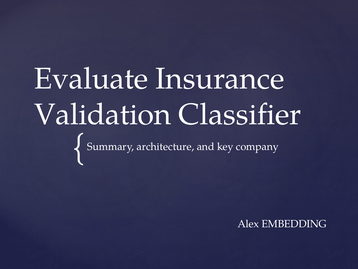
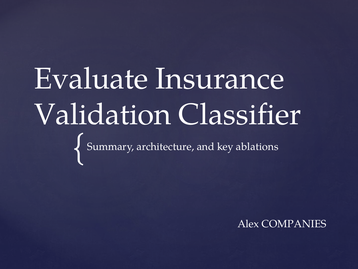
company: company -> ablations
EMBEDDING: EMBEDDING -> COMPANIES
